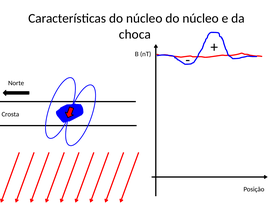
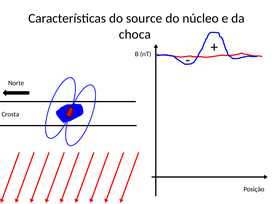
Características do núcleo: núcleo -> source
